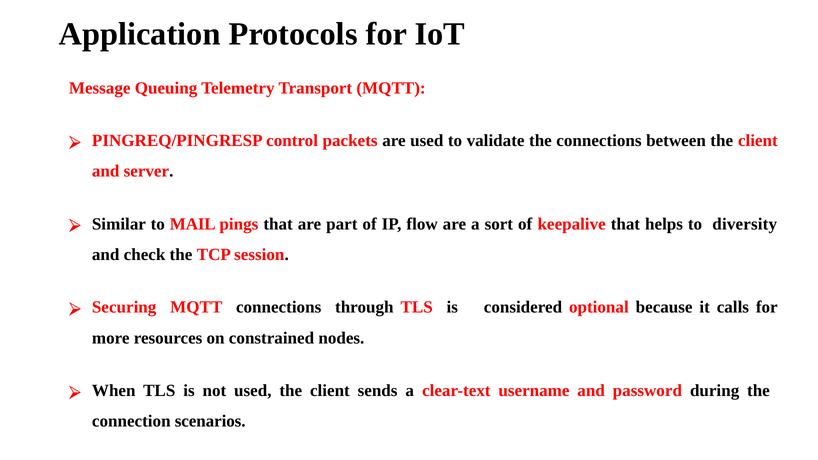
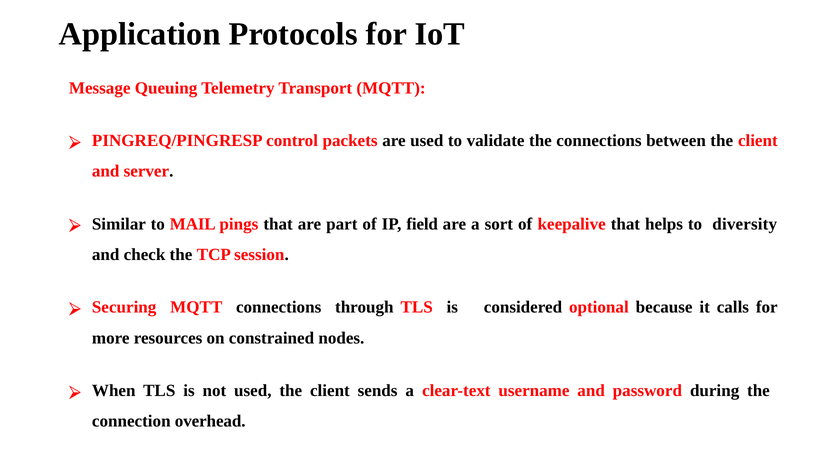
flow: flow -> field
scenarios: scenarios -> overhead
